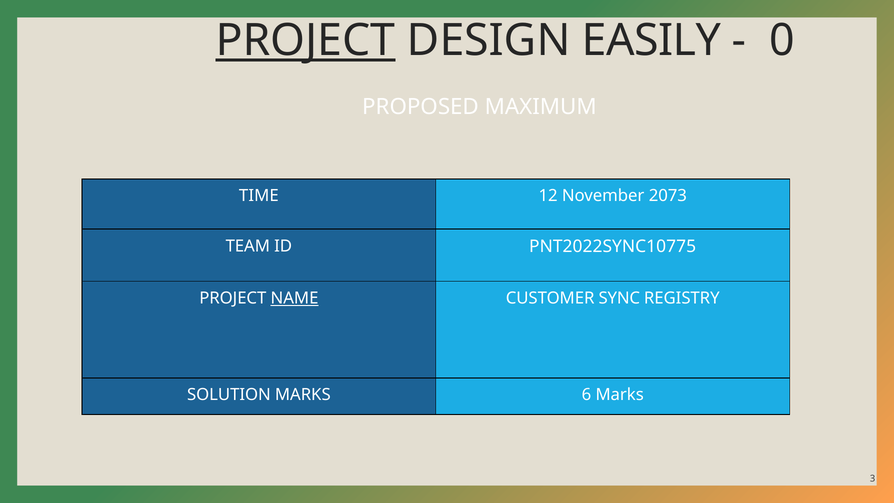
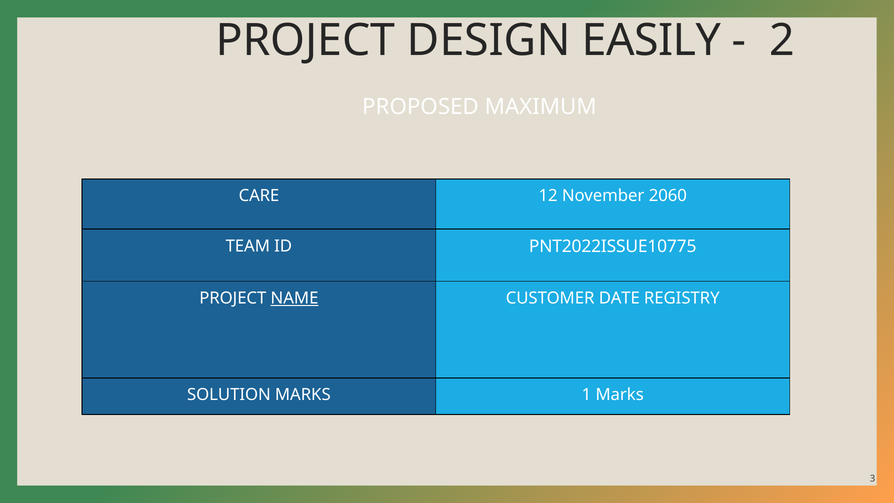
PROJECT at (305, 41) underline: present -> none
0: 0 -> 2
TIME: TIME -> CARE
2073: 2073 -> 2060
PNT2022SYNC10775: PNT2022SYNC10775 -> PNT2022ISSUE10775
SYNC: SYNC -> DATE
6: 6 -> 1
